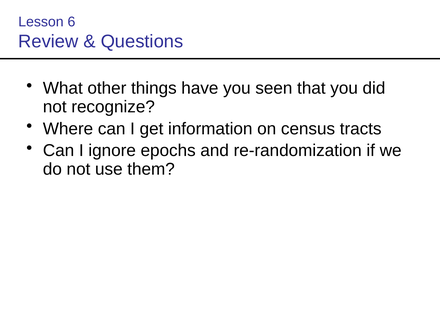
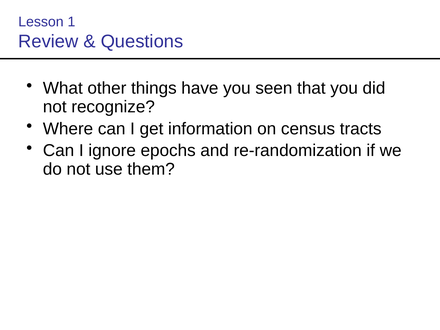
6: 6 -> 1
